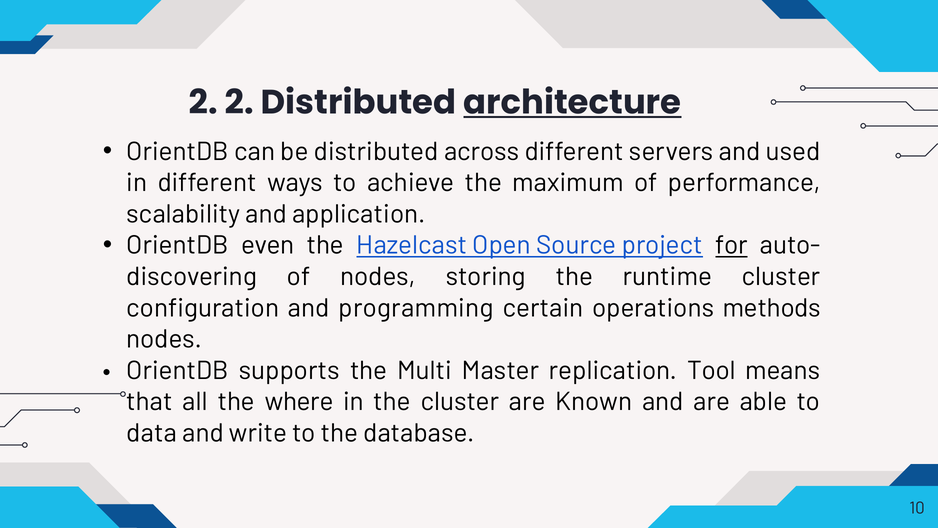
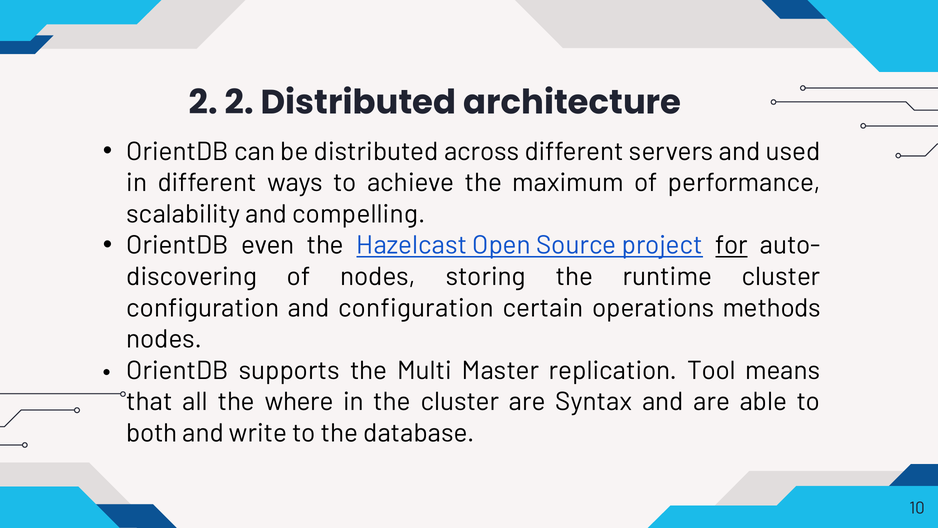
architecture underline: present -> none
application: application -> compelling
and programming: programming -> configuration
Known: Known -> Syntax
data: data -> both
